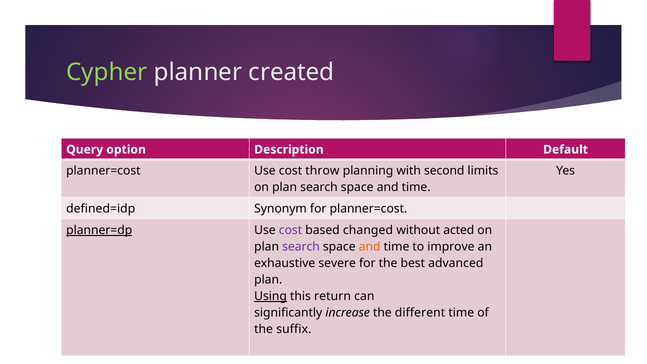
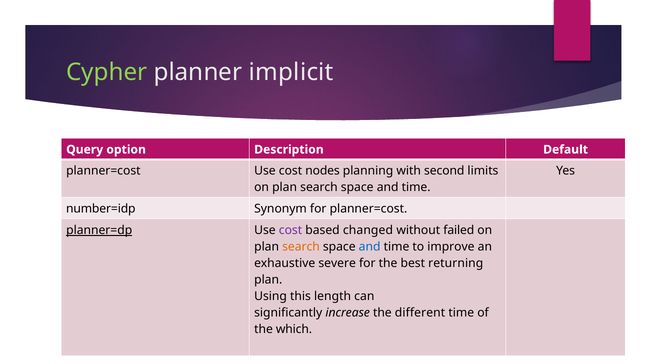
created: created -> implicit
throw: throw -> nodes
defined=idp: defined=idp -> number=idp
acted: acted -> failed
search at (301, 247) colour: purple -> orange
and at (370, 247) colour: orange -> blue
advanced: advanced -> returning
Using underline: present -> none
return: return -> length
suffix: suffix -> which
